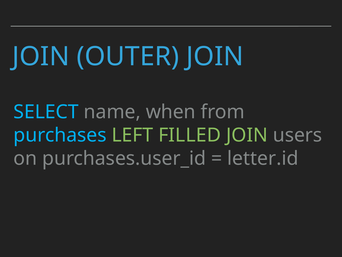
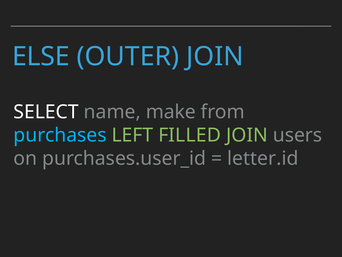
JOIN at (41, 56): JOIN -> ELSE
SELECT colour: light blue -> white
when: when -> make
